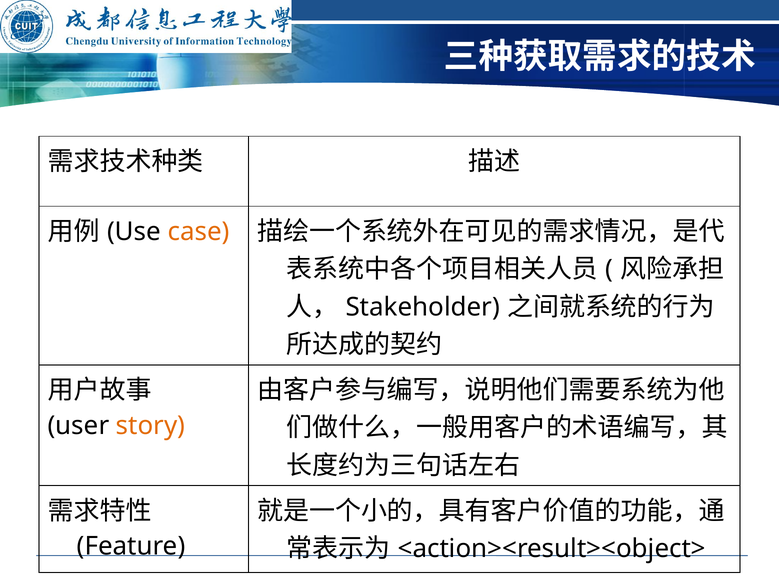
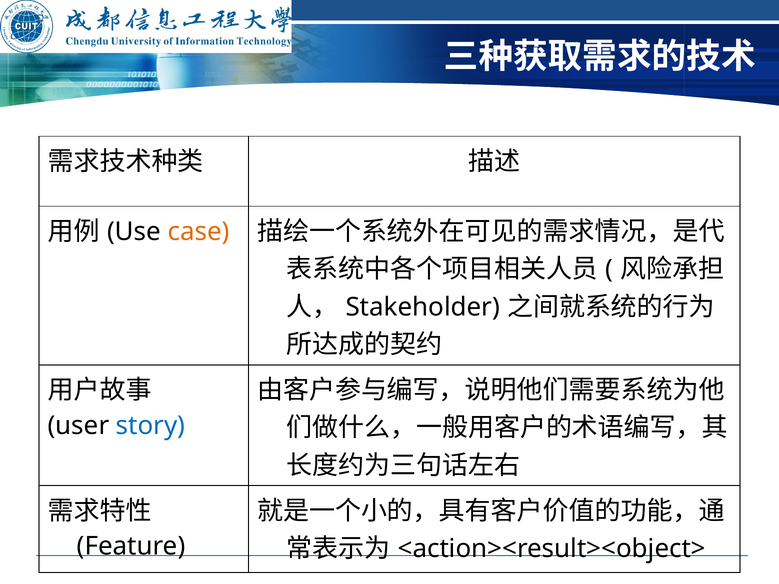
story colour: orange -> blue
